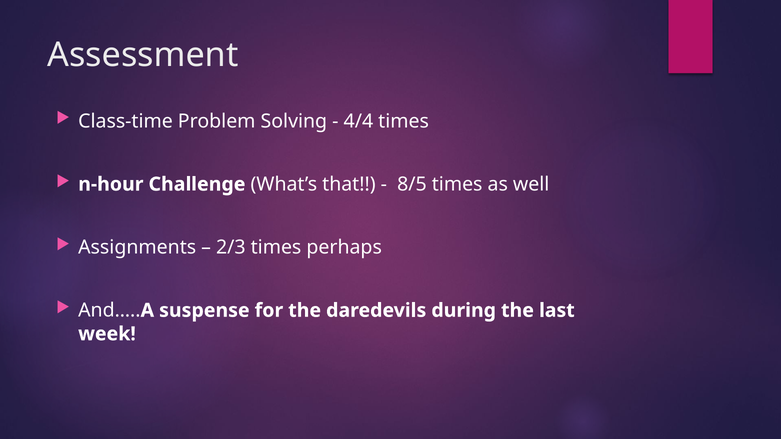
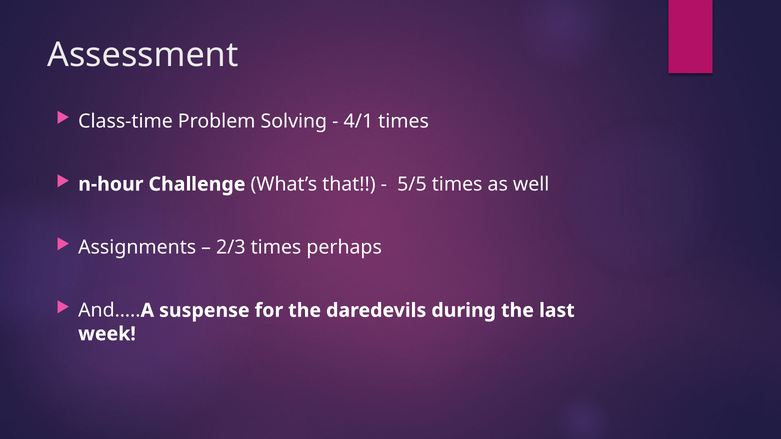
4/4: 4/4 -> 4/1
8/5: 8/5 -> 5/5
